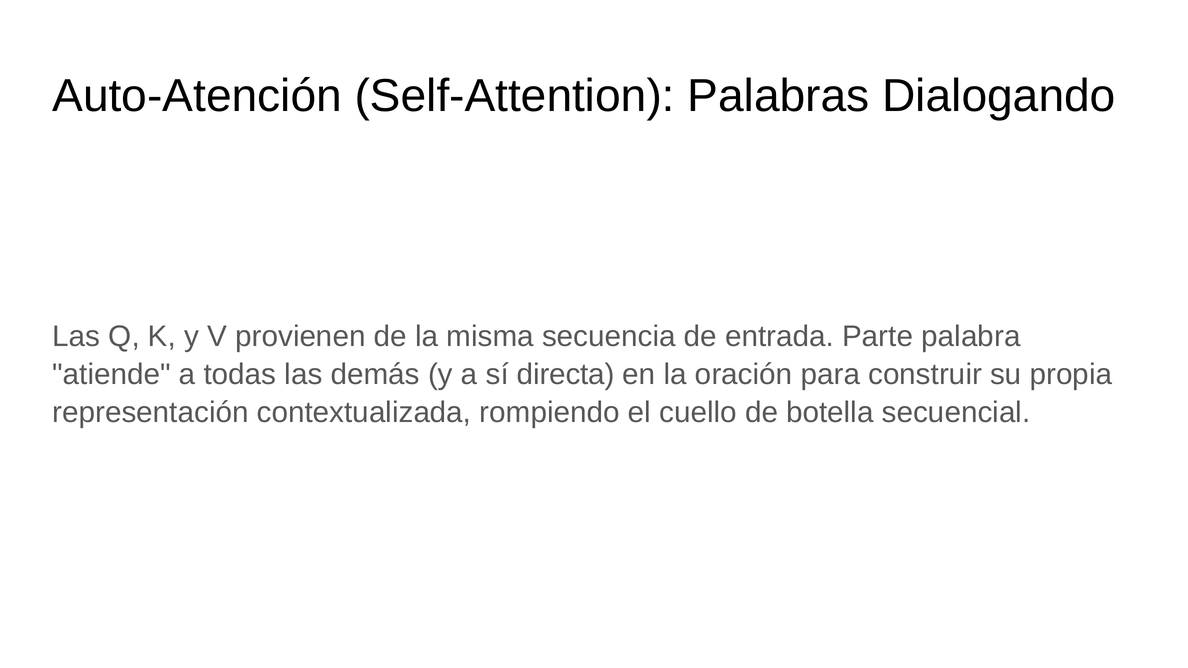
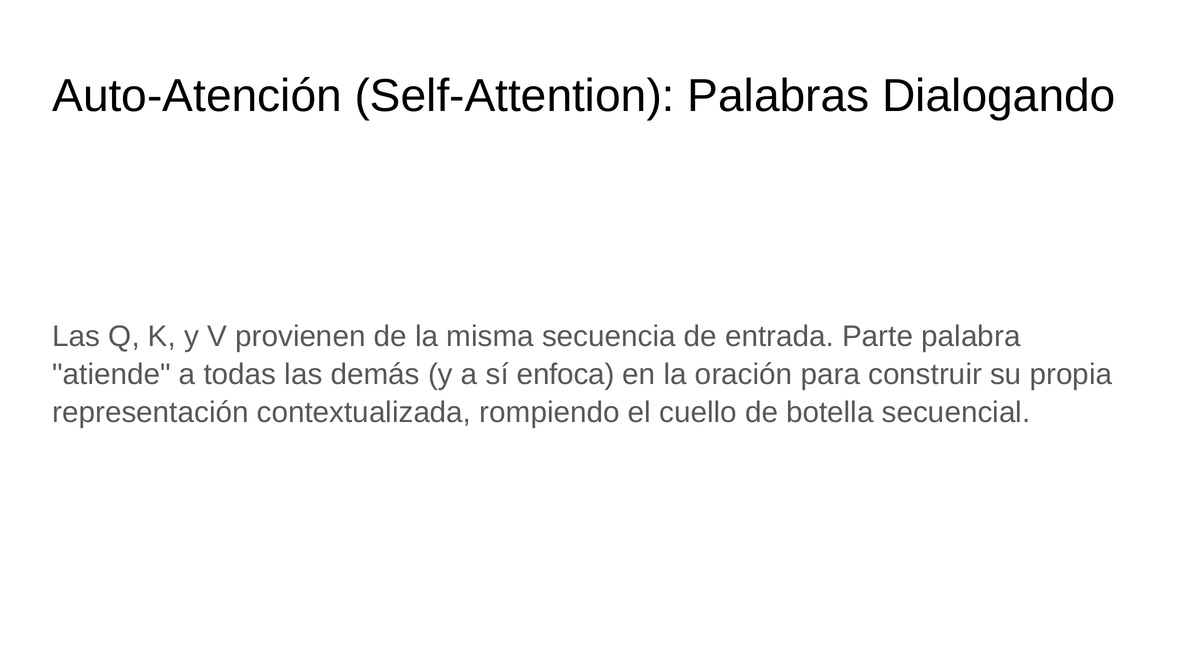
directa: directa -> enfoca
